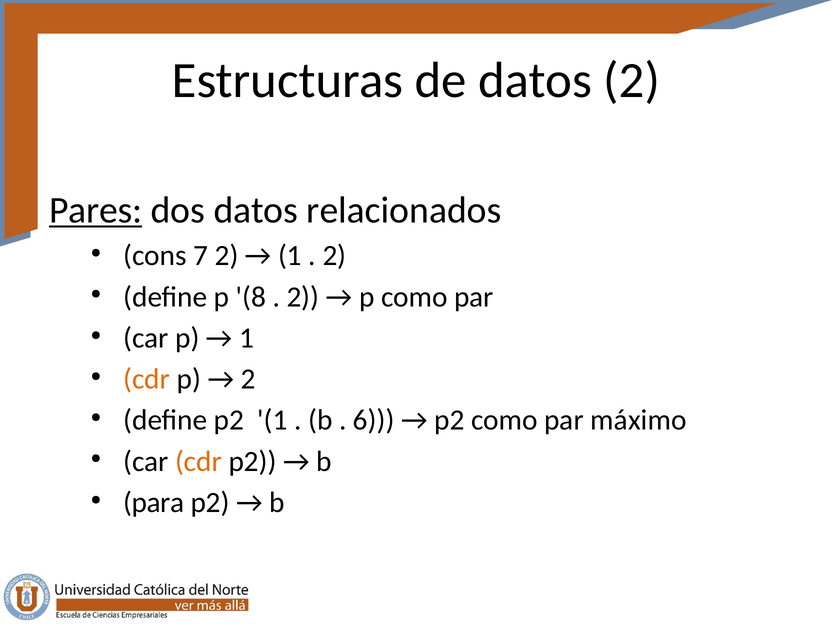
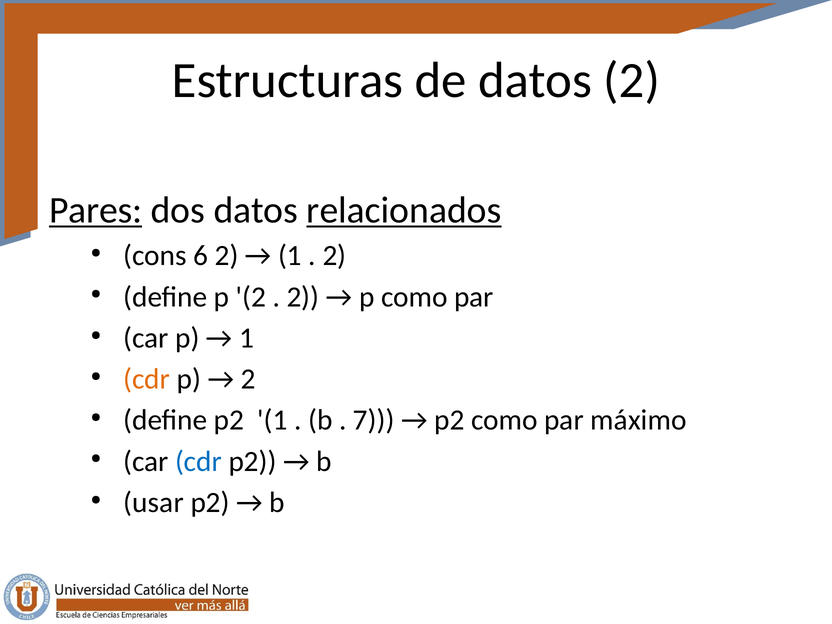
relacionados underline: none -> present
7: 7 -> 6
p 8: 8 -> 2
6: 6 -> 7
cdr at (199, 461) colour: orange -> blue
para: para -> usar
